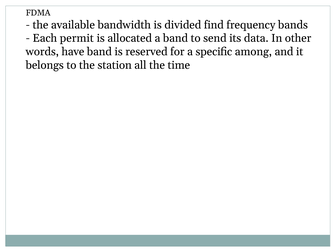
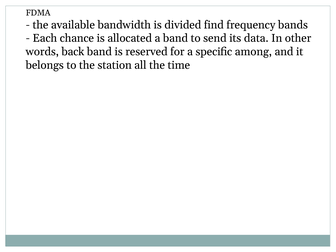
permit: permit -> chance
have: have -> back
